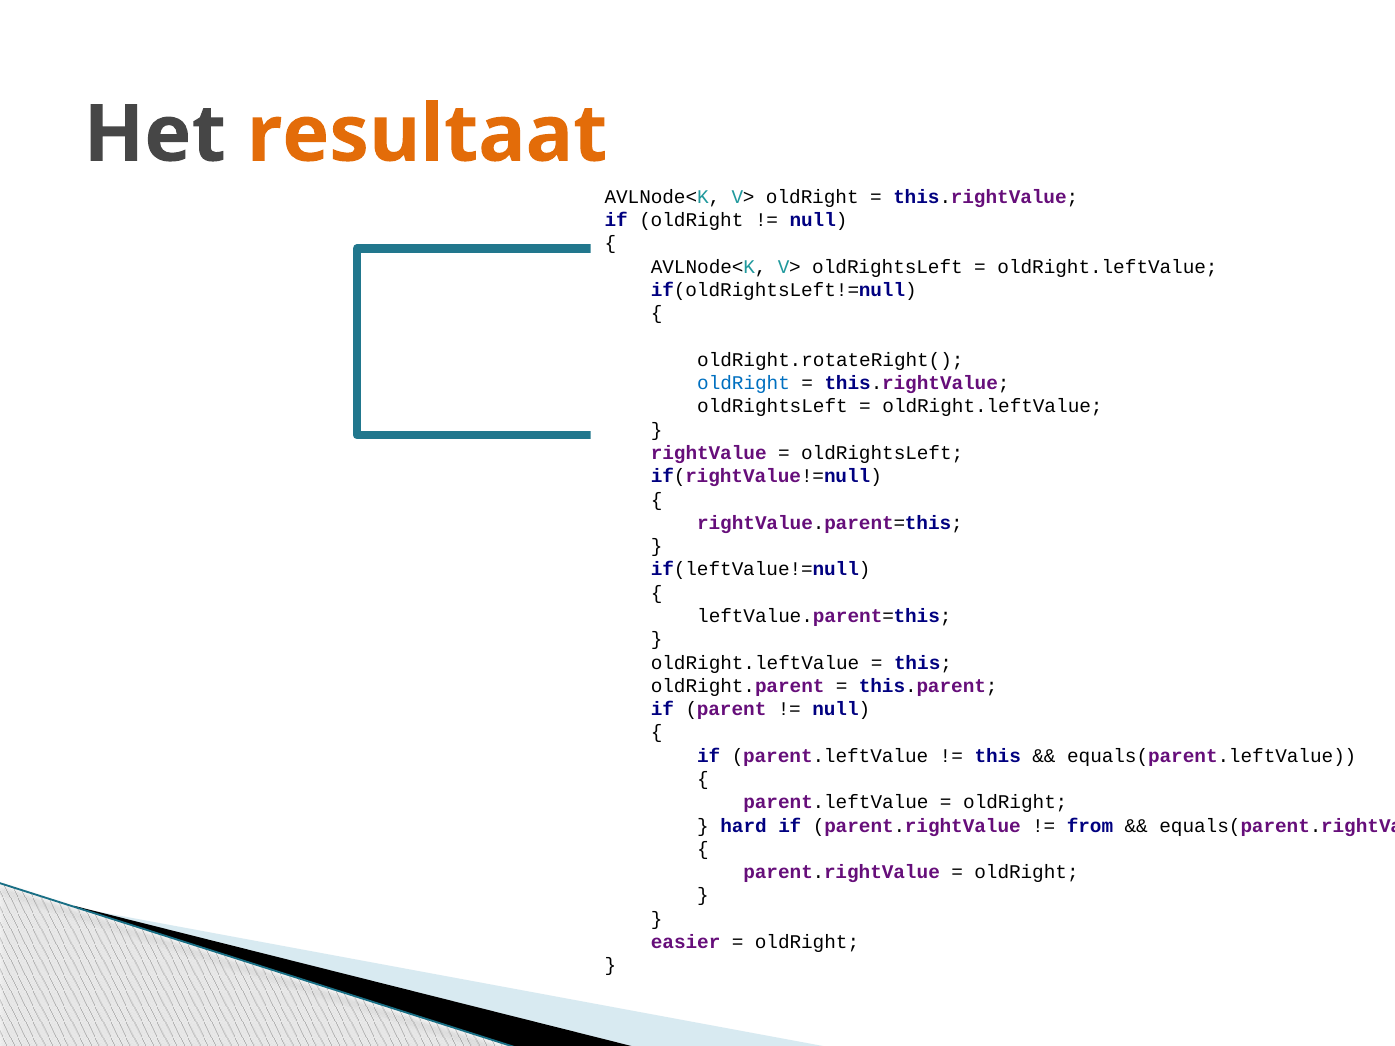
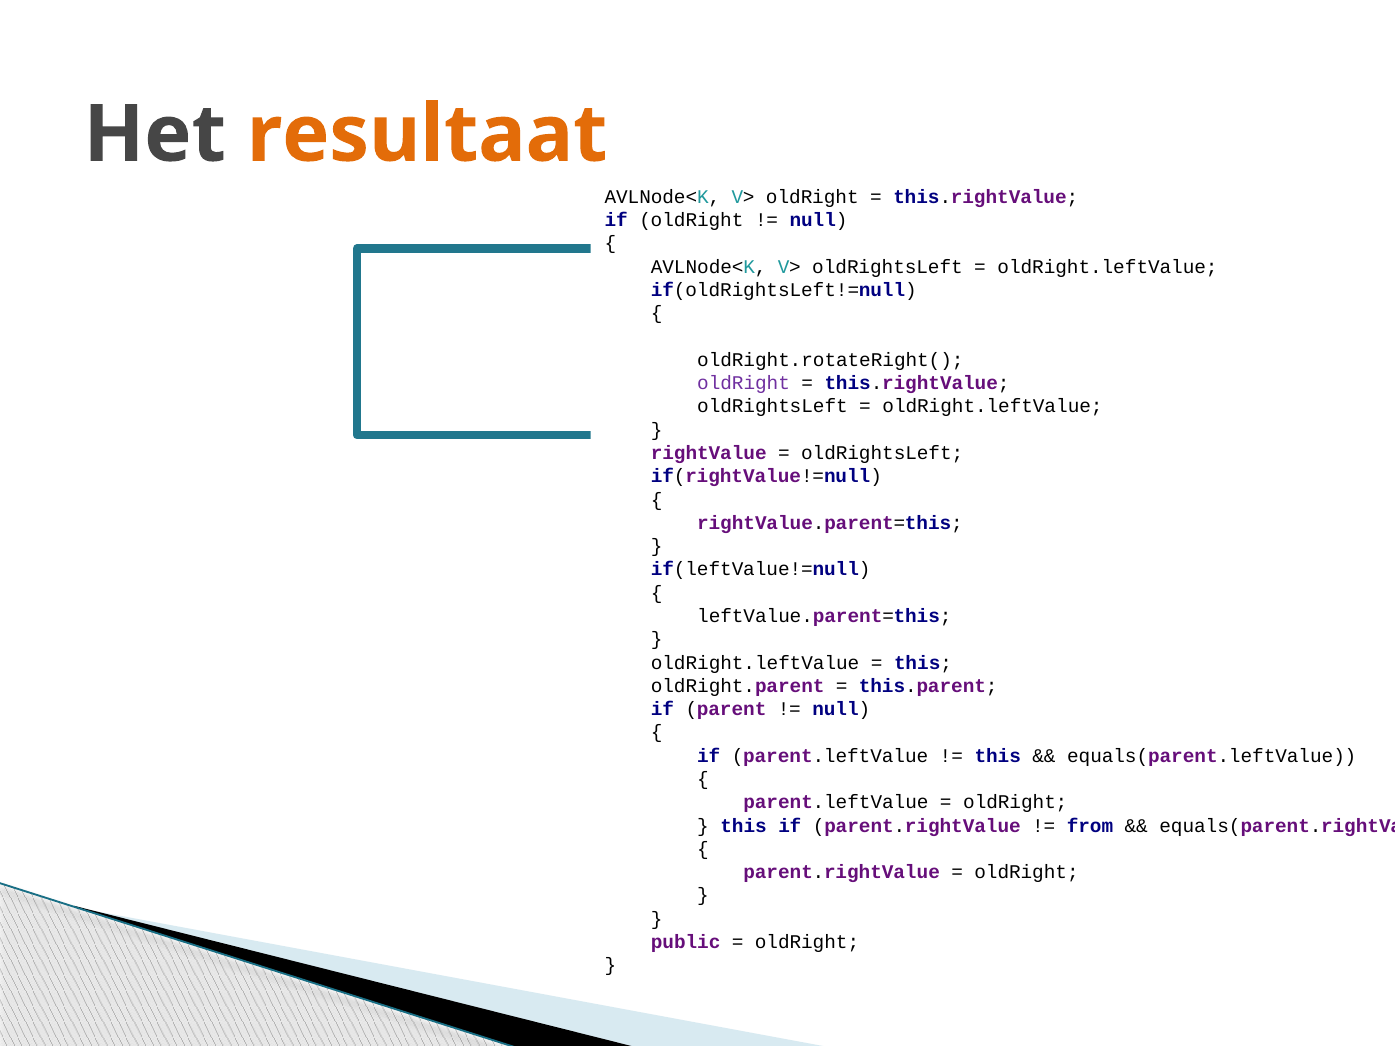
oldRight at (744, 383) colour: blue -> purple
hard at (744, 826): hard -> this
easier: easier -> public
